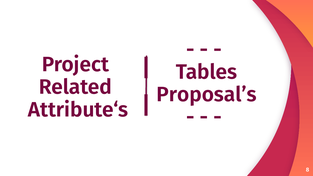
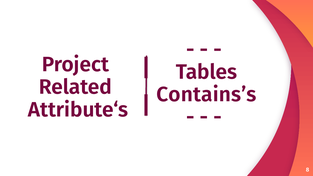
Proposal’s: Proposal’s -> Contains’s
